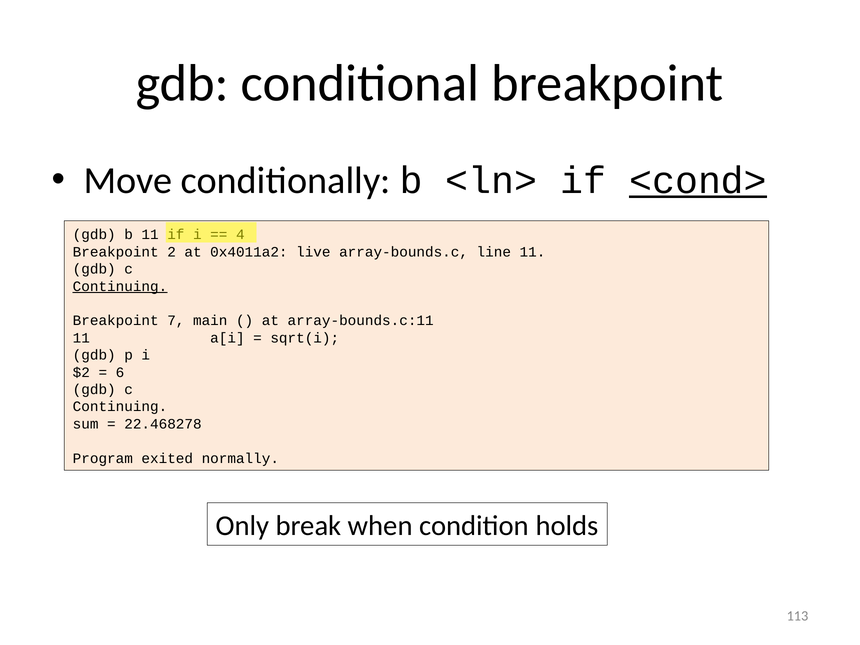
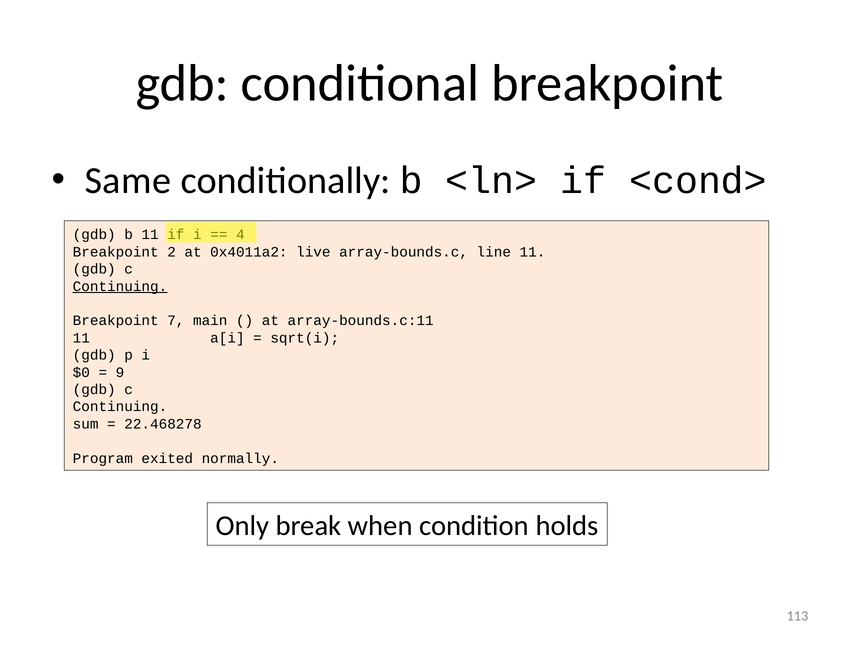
Move: Move -> Same
<cond> underline: present -> none
$2: $2 -> $0
6: 6 -> 9
